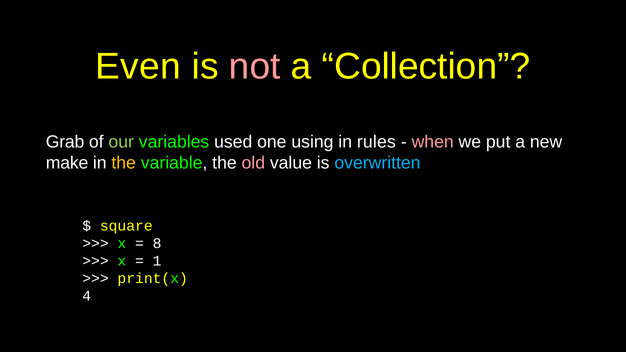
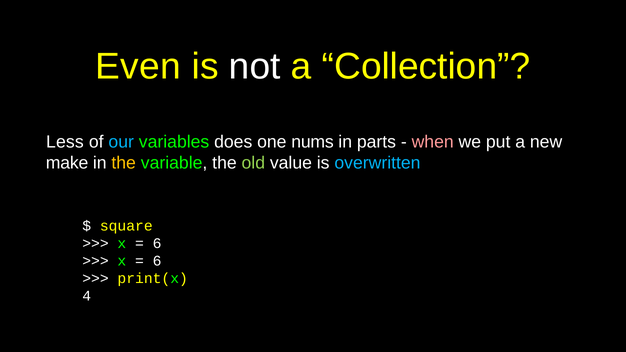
not colour: pink -> white
Grab: Grab -> Less
our colour: light green -> light blue
used: used -> does
using: using -> nums
rules: rules -> parts
old colour: pink -> light green
8 at (157, 243): 8 -> 6
1 at (157, 261): 1 -> 6
